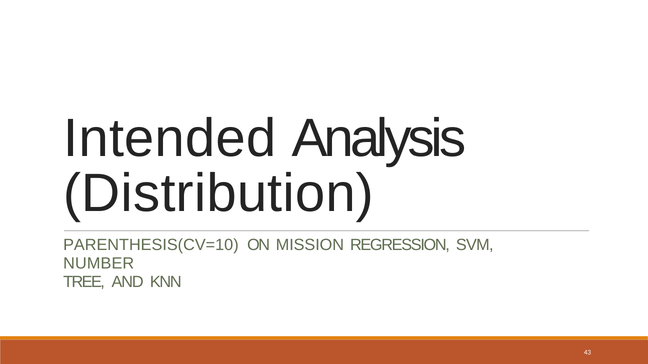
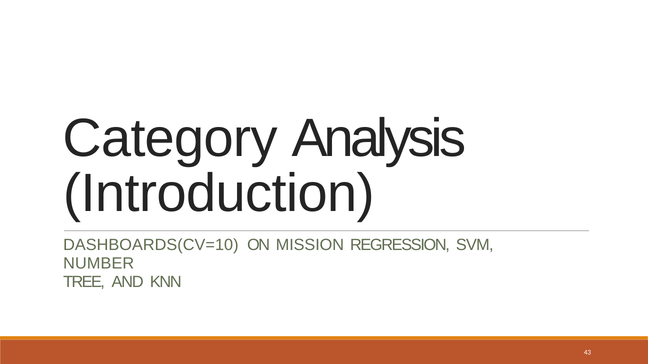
Intended: Intended -> Category
Distribution: Distribution -> Introduction
PARENTHESIS(CV=10: PARENTHESIS(CV=10 -> DASHBOARDS(CV=10
